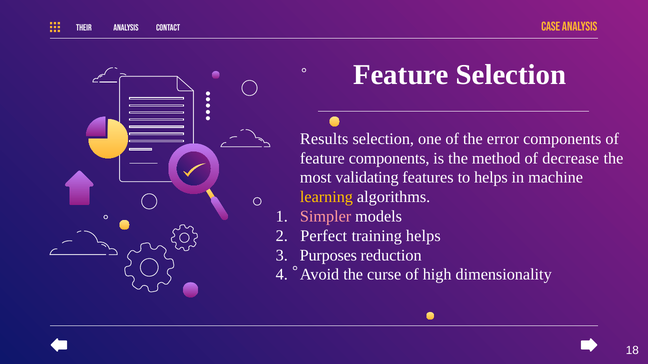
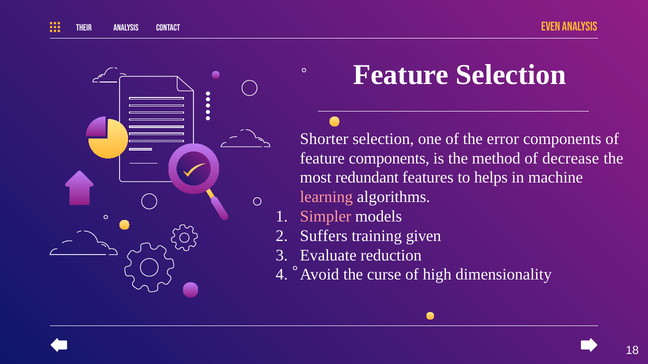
Case: Case -> Even
Results: Results -> Shorter
validating: validating -> redundant
learning colour: yellow -> pink
Perfect: Perfect -> Suffers
training helps: helps -> given
Purposes: Purposes -> Evaluate
